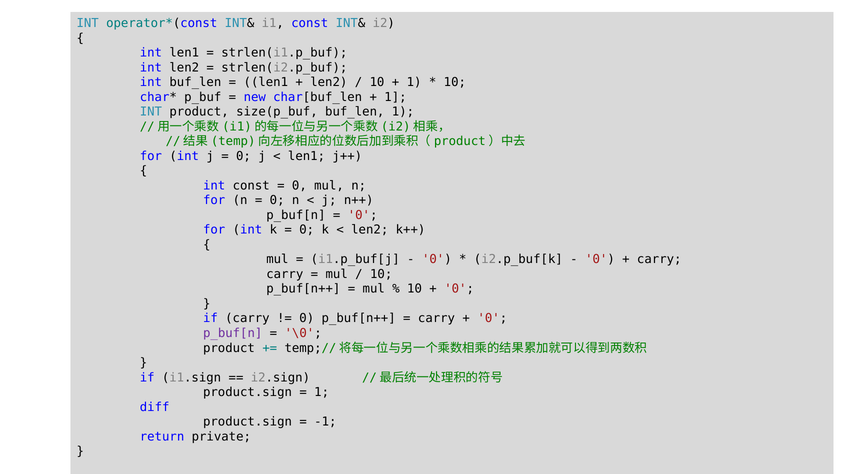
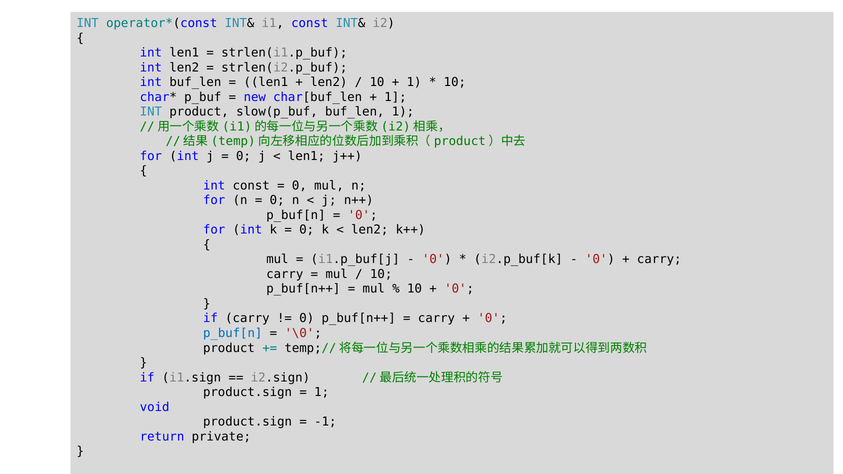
size(p_buf: size(p_buf -> slow(p_buf
p_buf[n at (233, 333) colour: purple -> blue
diff: diff -> void
